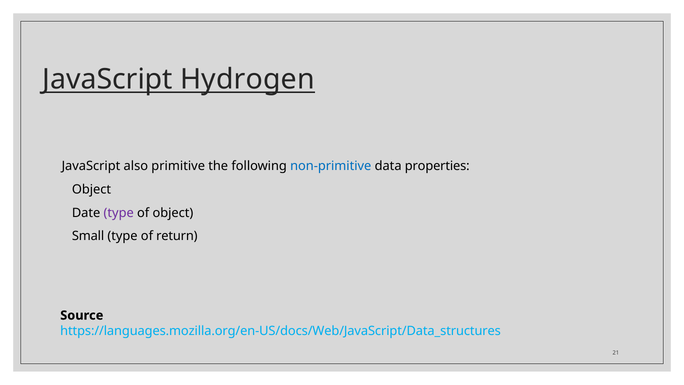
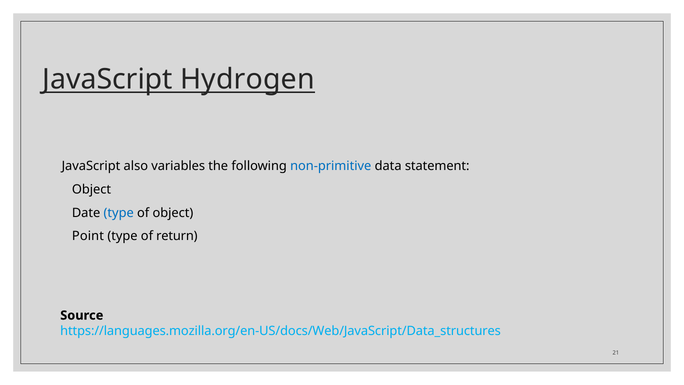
primitive: primitive -> variables
properties: properties -> statement
type at (119, 213) colour: purple -> blue
Small: Small -> Point
